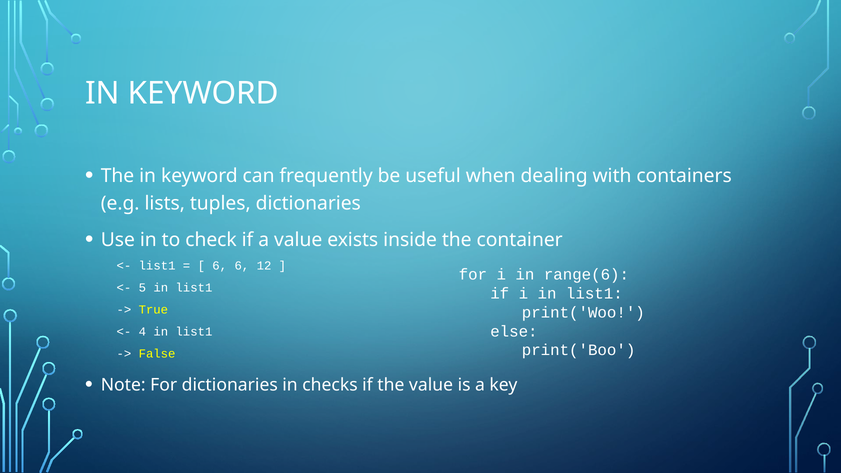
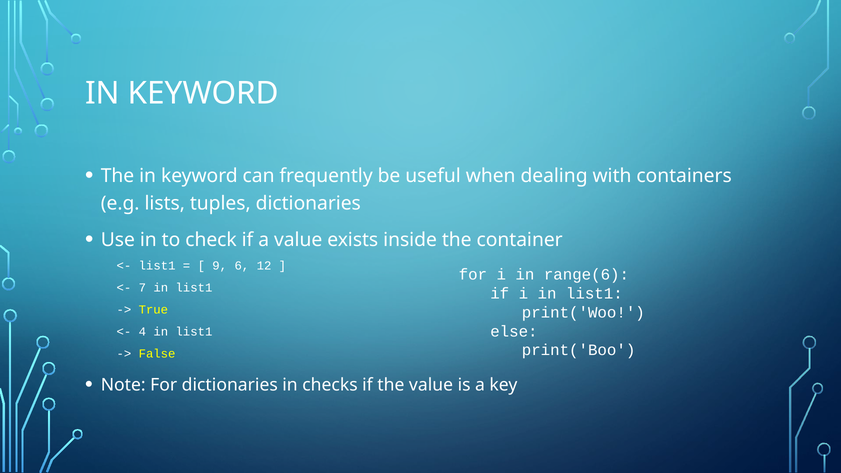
6 at (220, 266): 6 -> 9
5: 5 -> 7
